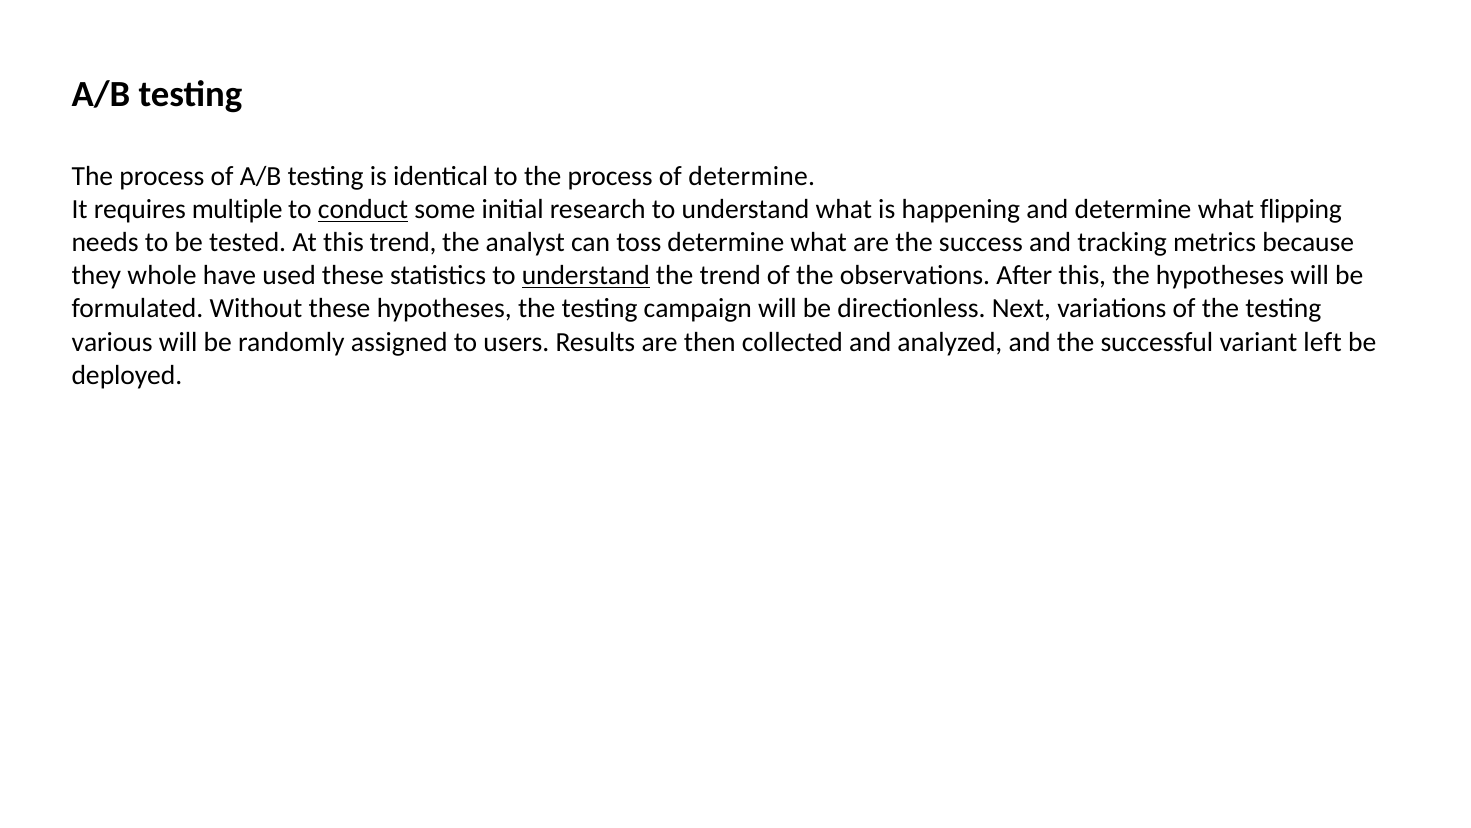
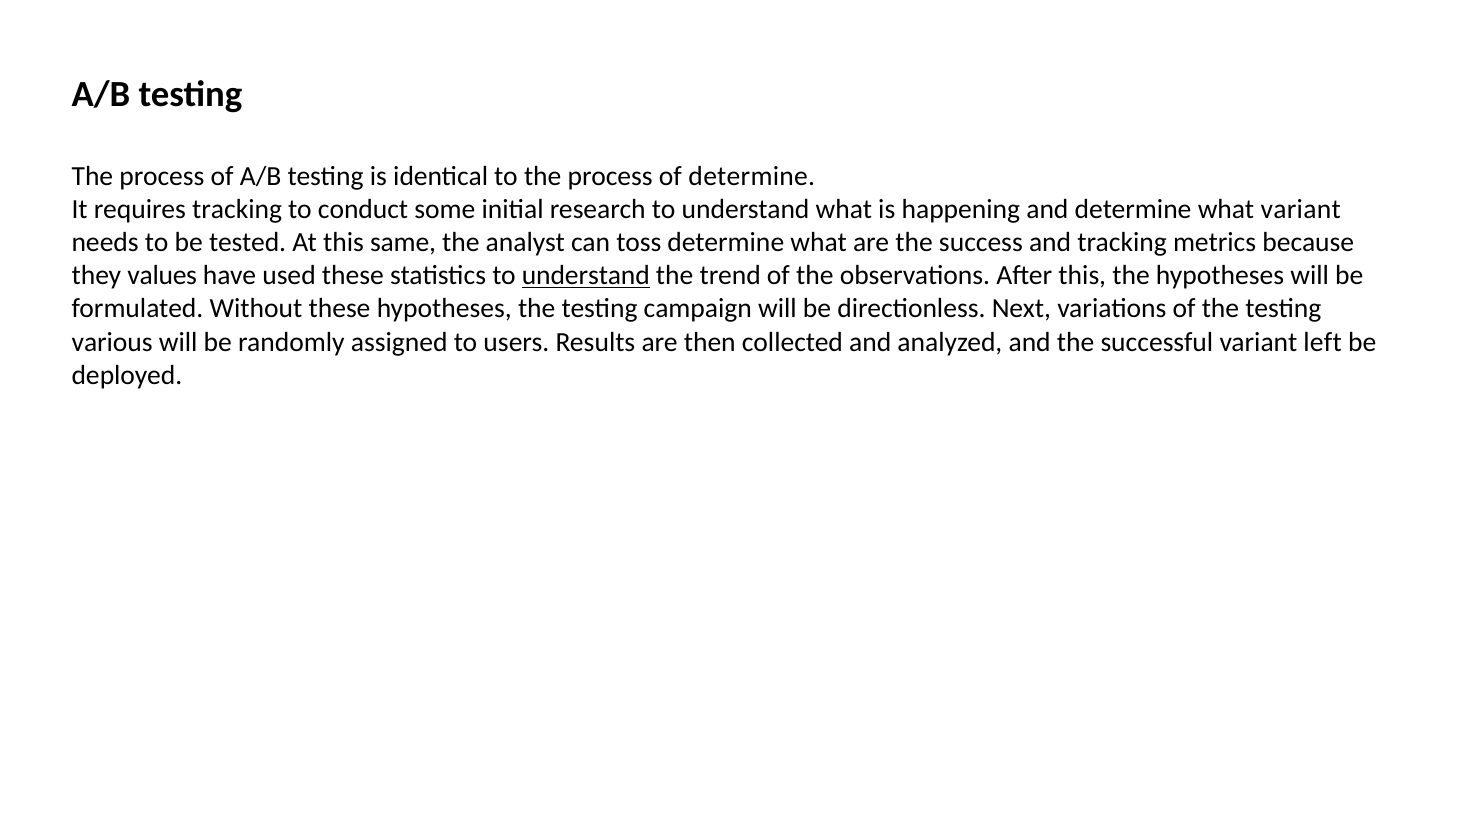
requires multiple: multiple -> tracking
conduct underline: present -> none
what flipping: flipping -> variant
this trend: trend -> same
whole: whole -> values
